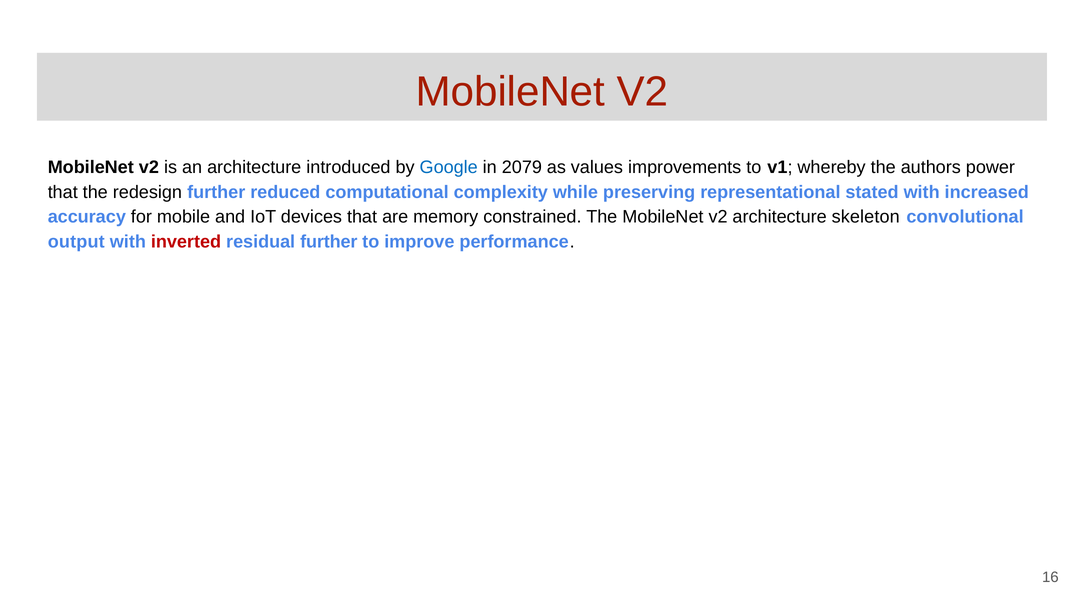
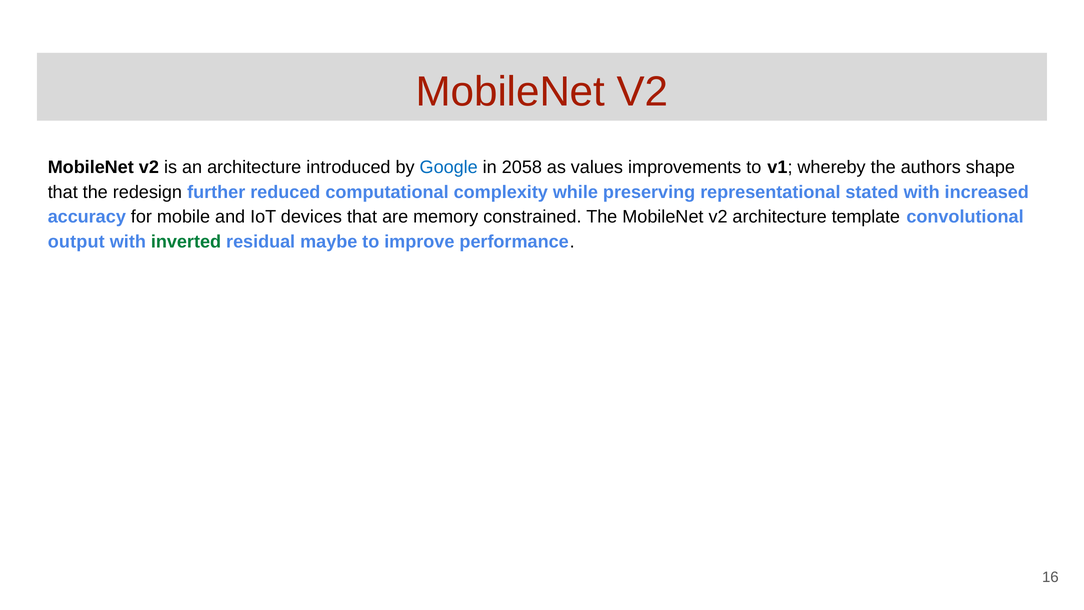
2079: 2079 -> 2058
power: power -> shape
skeleton: skeleton -> template
inverted colour: red -> green
residual further: further -> maybe
